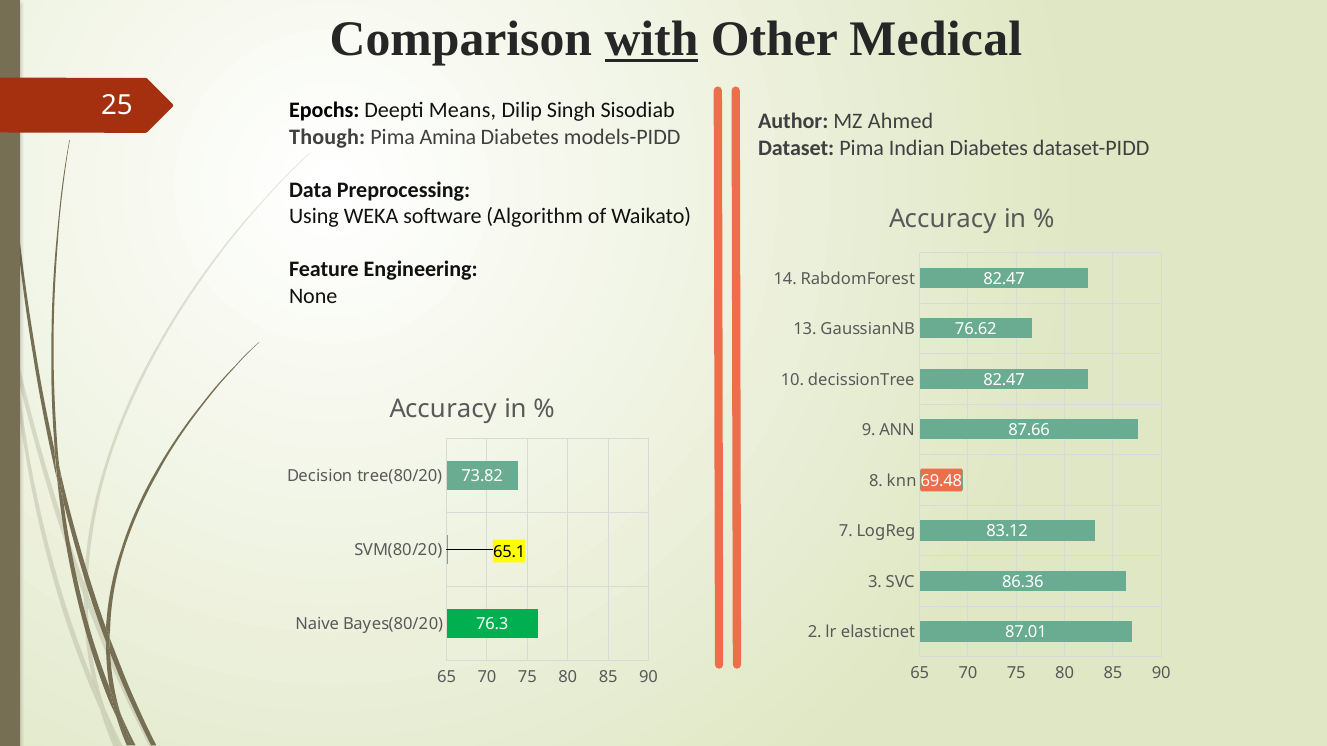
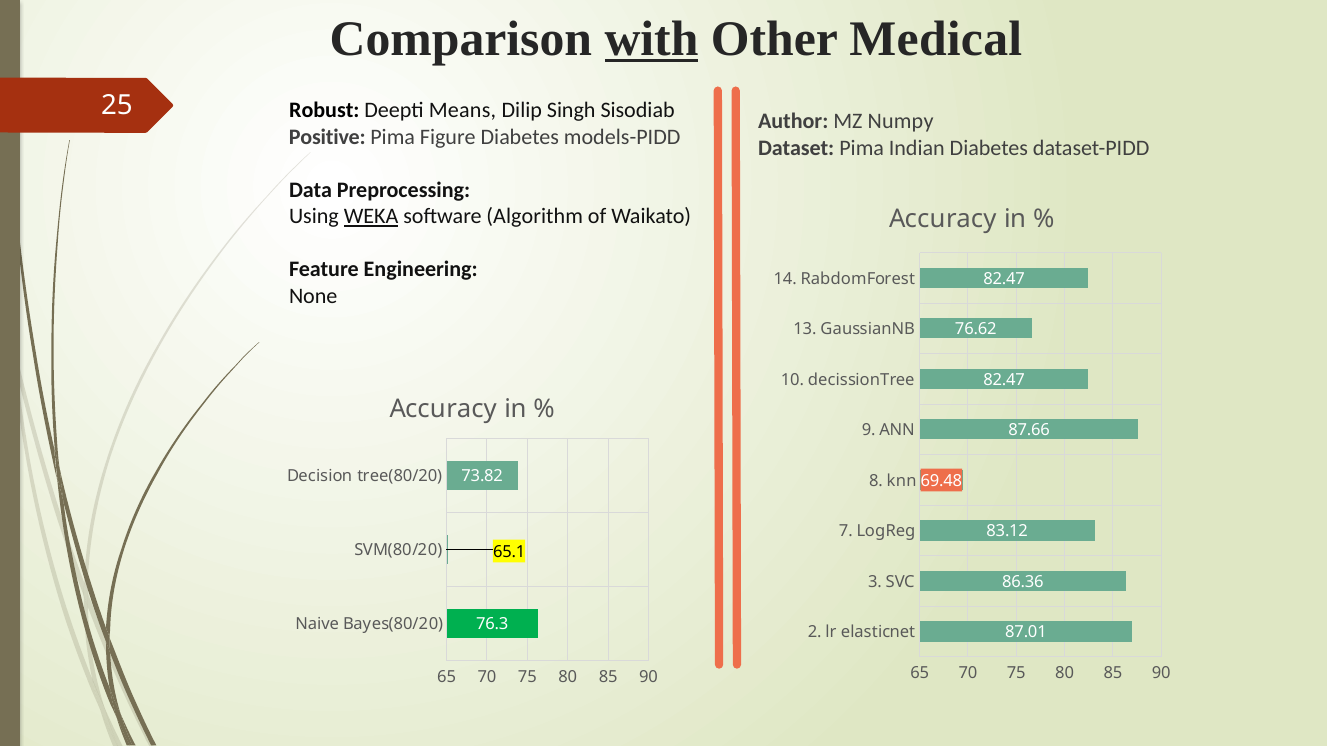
Epochs: Epochs -> Robust
Ahmed: Ahmed -> Numpy
Though: Though -> Positive
Amina: Amina -> Figure
WEKA underline: none -> present
